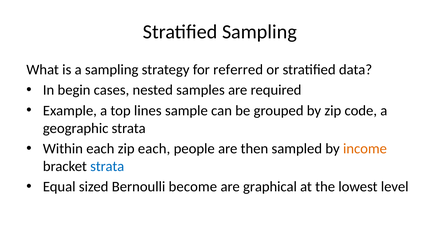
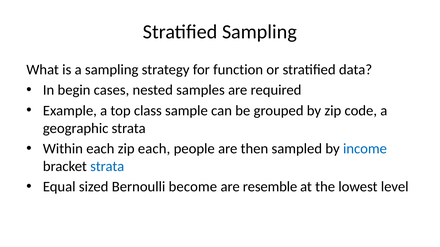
referred: referred -> function
lines: lines -> class
income colour: orange -> blue
graphical: graphical -> resemble
